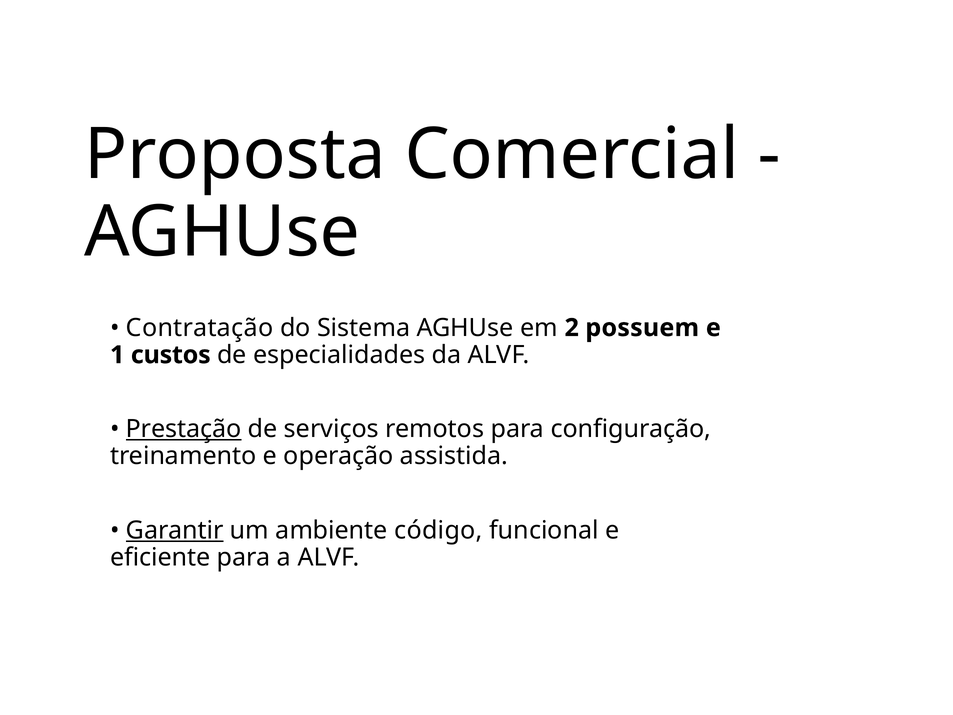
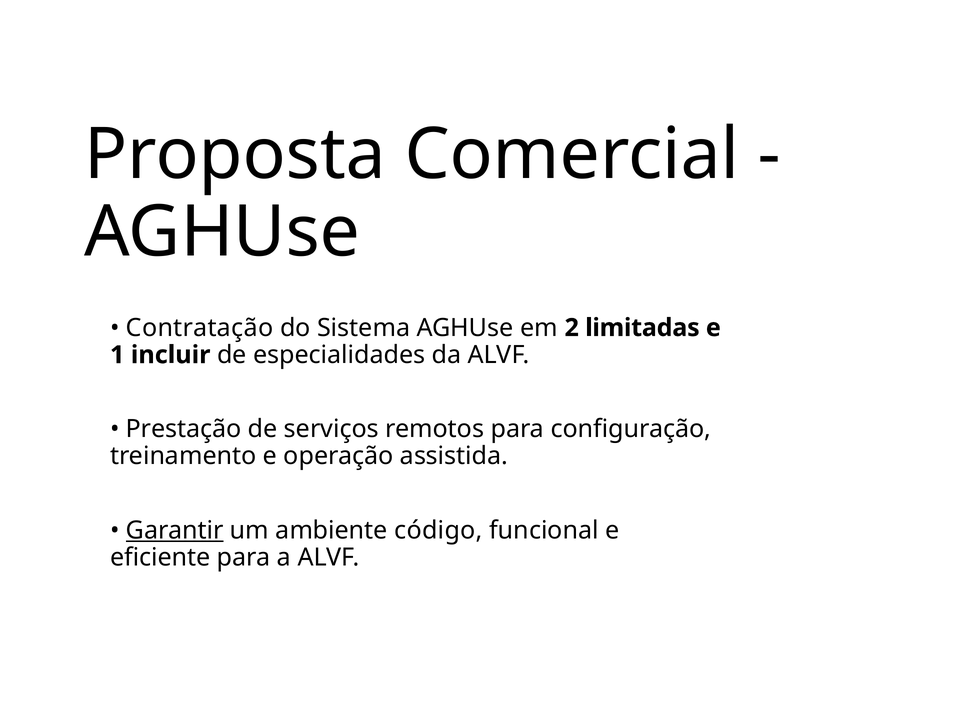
possuem: possuem -> limitadas
custos: custos -> incluir
Prestação underline: present -> none
